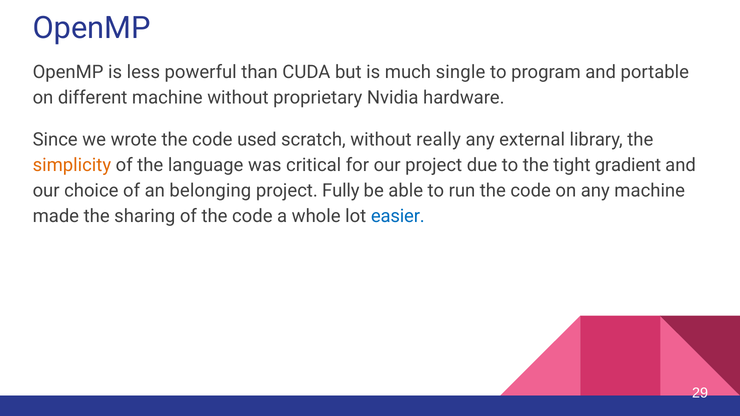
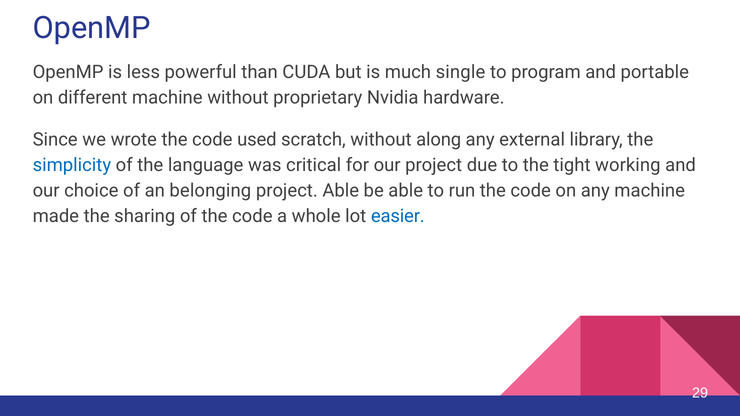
really: really -> along
simplicity colour: orange -> blue
gradient: gradient -> working
project Fully: Fully -> Able
